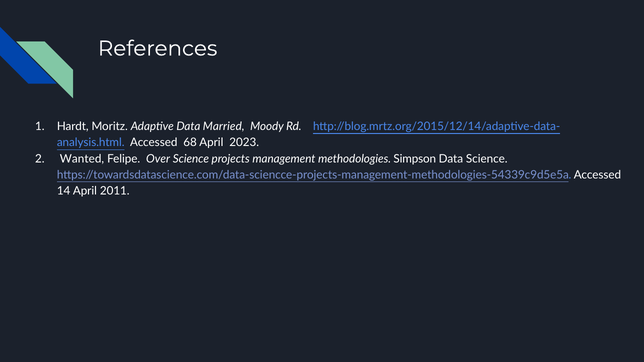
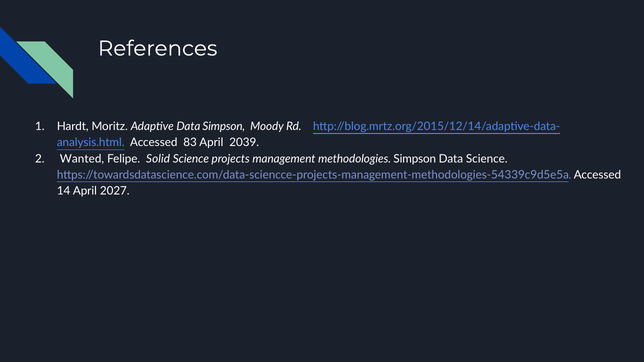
Data Married: Married -> Simpson
68: 68 -> 83
2023: 2023 -> 2039
Over: Over -> Solid
2011: 2011 -> 2027
